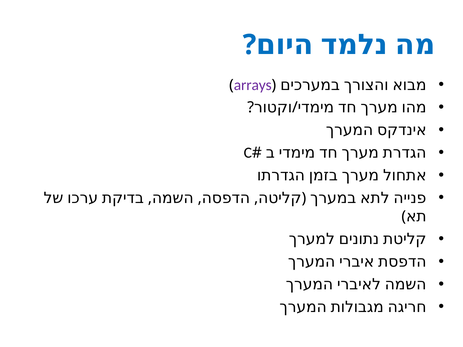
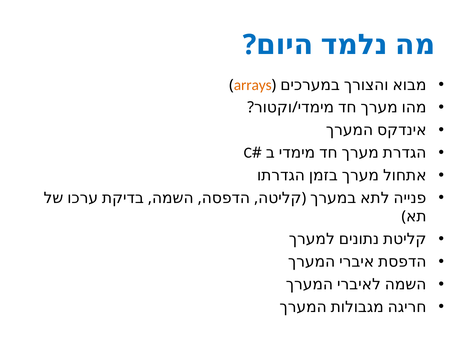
arrays colour: purple -> orange
